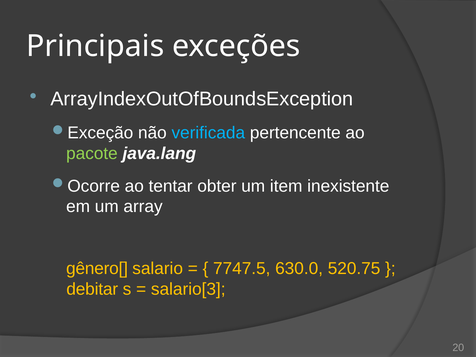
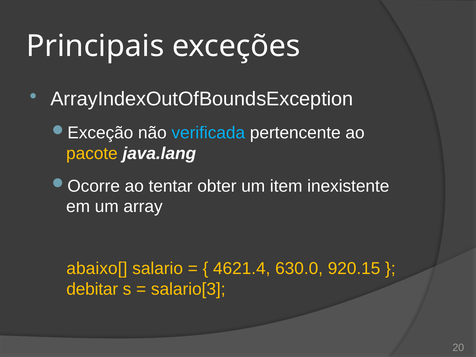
pacote colour: light green -> yellow
gênero[: gênero[ -> abaixo[
7747.5: 7747.5 -> 4621.4
520.75: 520.75 -> 920.15
